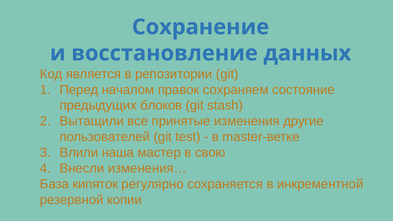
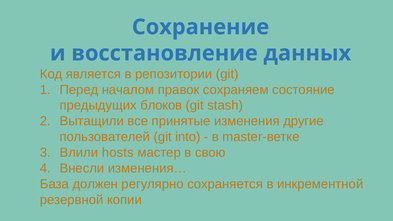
test: test -> into
наша: наша -> hosts
кипяток: кипяток -> должен
